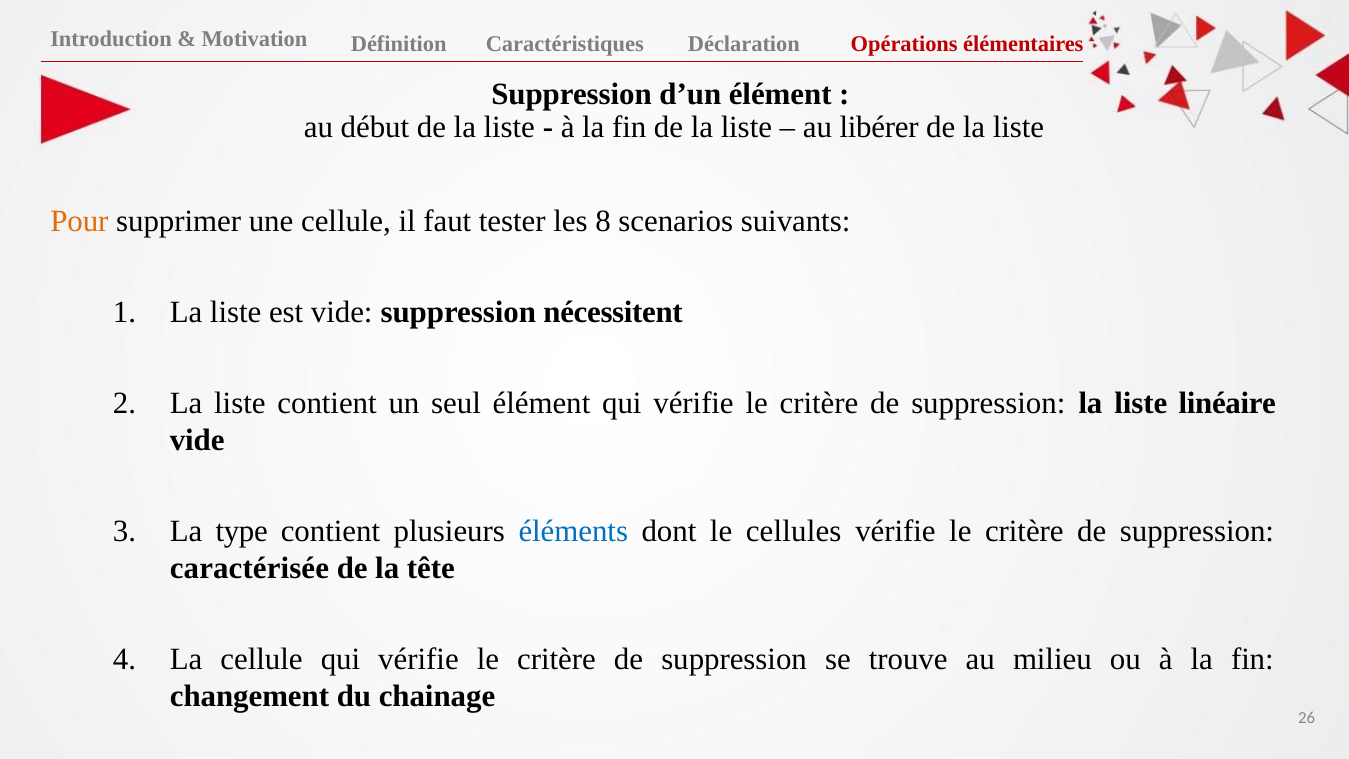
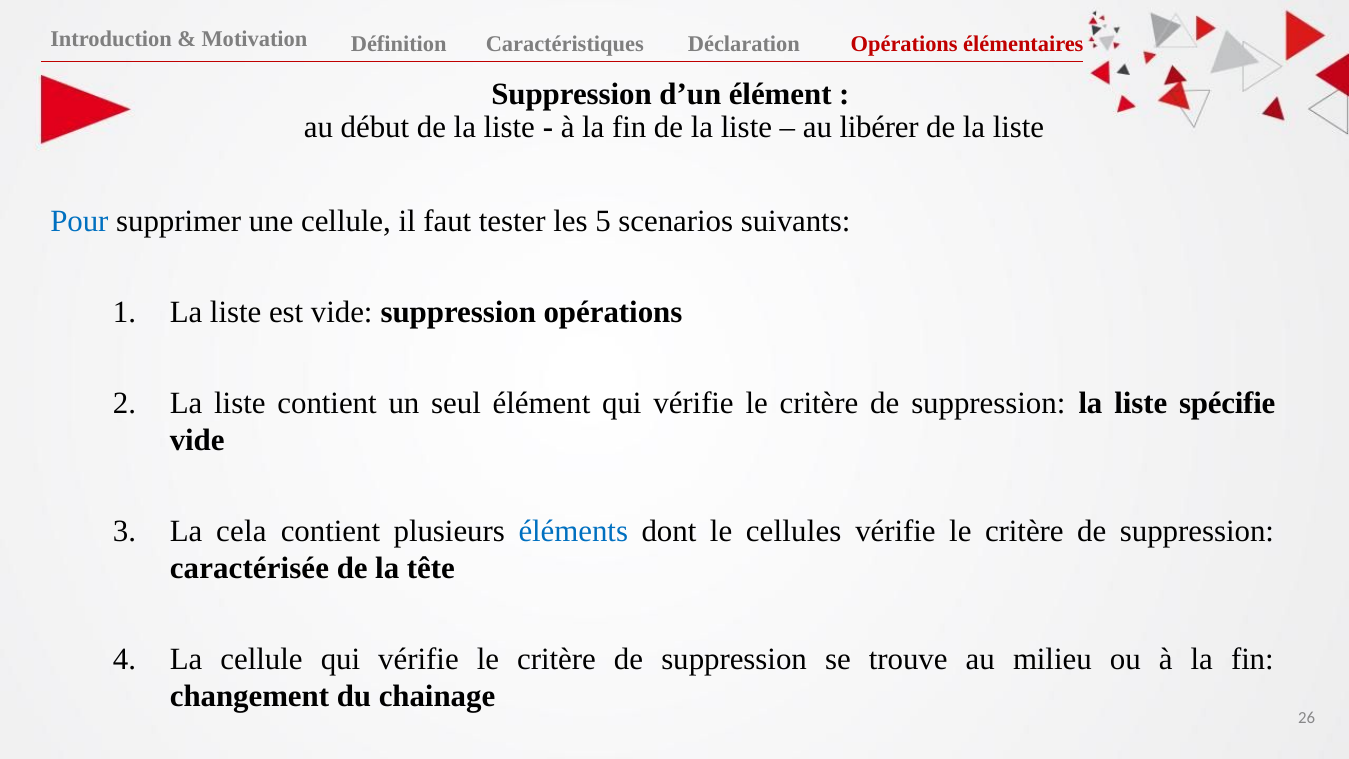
Pour colour: orange -> blue
8: 8 -> 5
suppression nécessitent: nécessitent -> opérations
linéaire: linéaire -> spécifie
type: type -> cela
